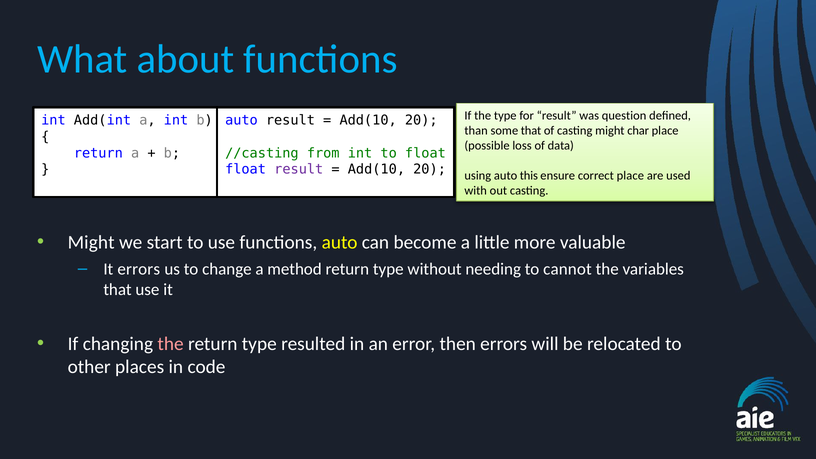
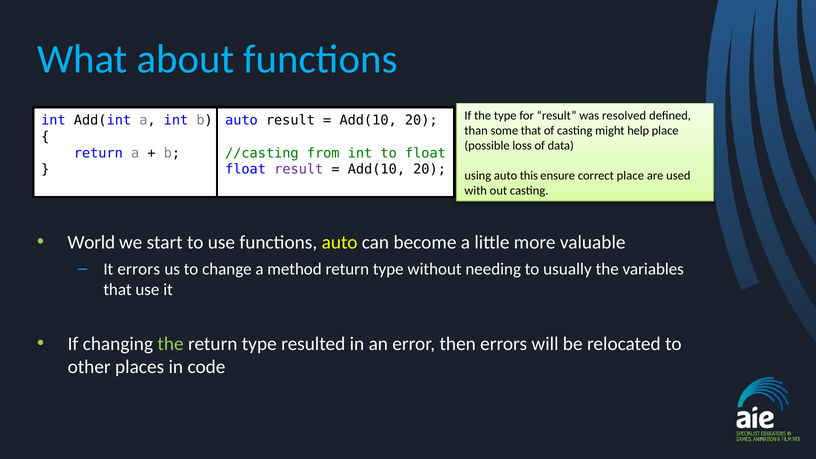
question: question -> resolved
char: char -> help
Might at (91, 242): Might -> World
cannot: cannot -> usually
the at (171, 344) colour: pink -> light green
